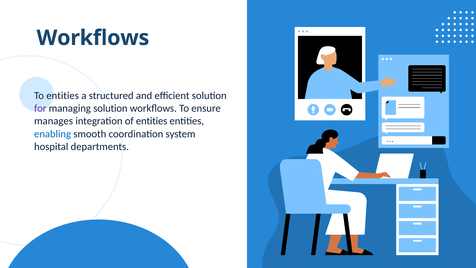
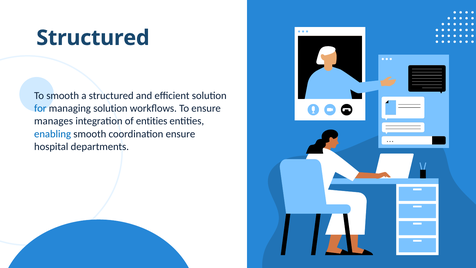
Workflows at (93, 38): Workflows -> Structured
To entities: entities -> smooth
for colour: purple -> blue
coordination system: system -> ensure
